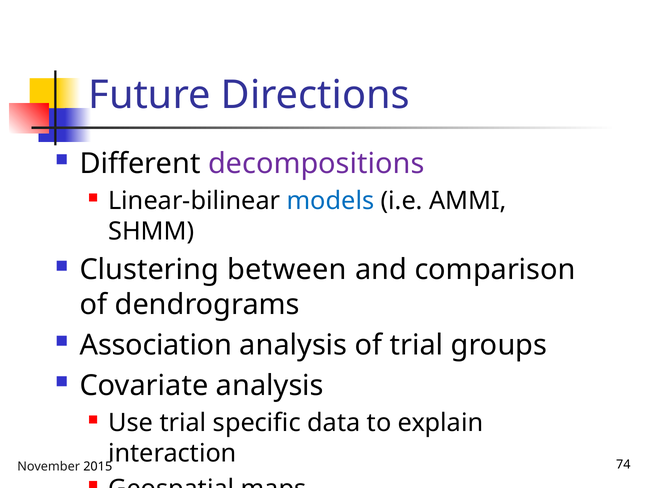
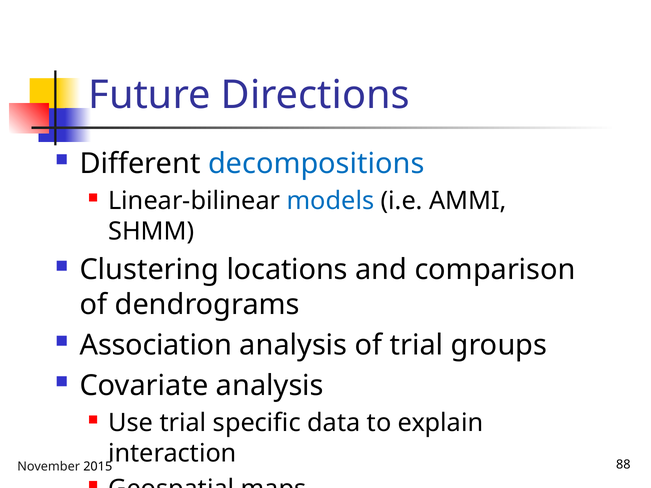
decompositions colour: purple -> blue
between: between -> locations
74: 74 -> 88
